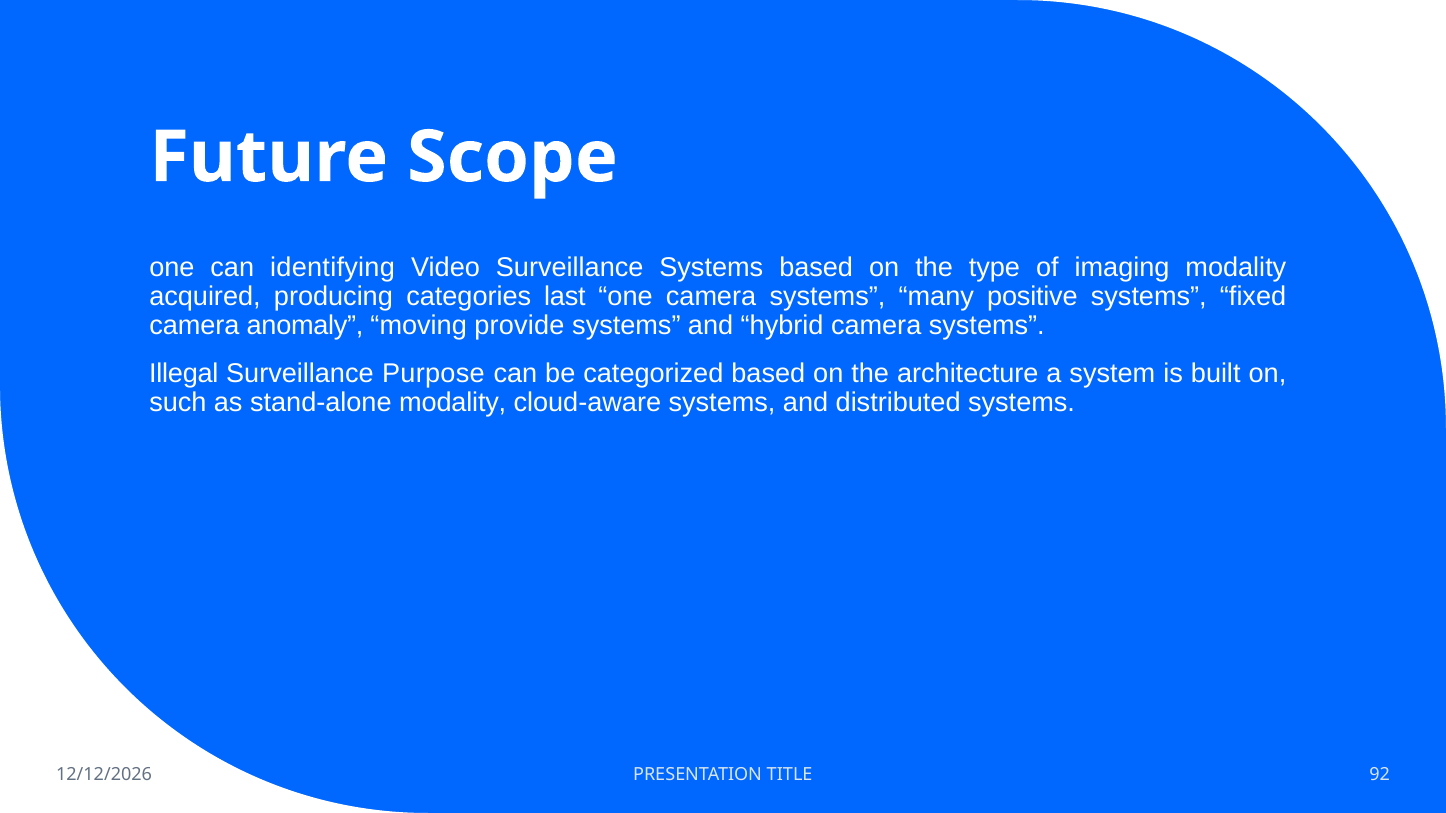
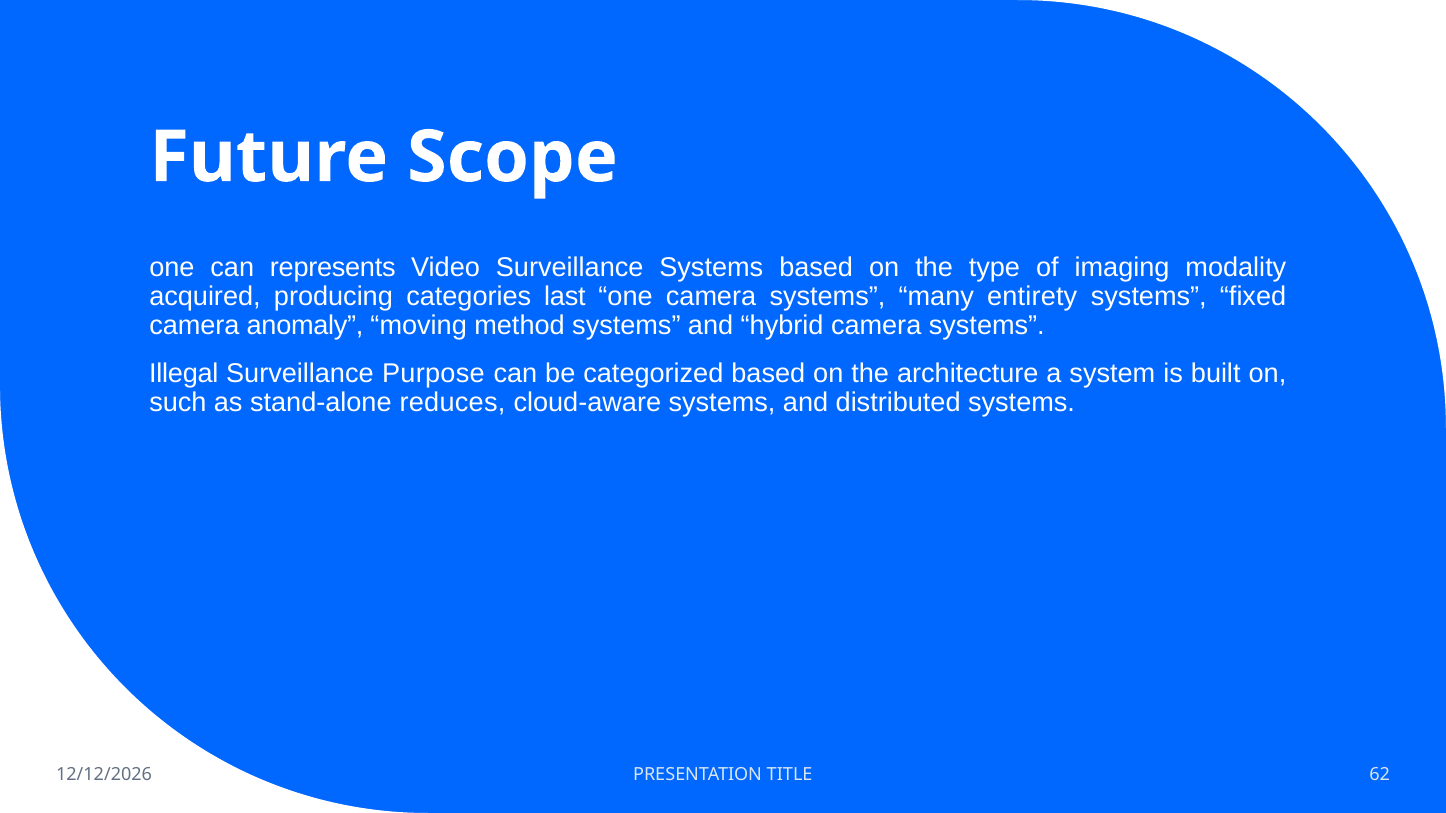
identifying: identifying -> represents
positive: positive -> entirety
provide: provide -> method
stand-alone modality: modality -> reduces
92: 92 -> 62
